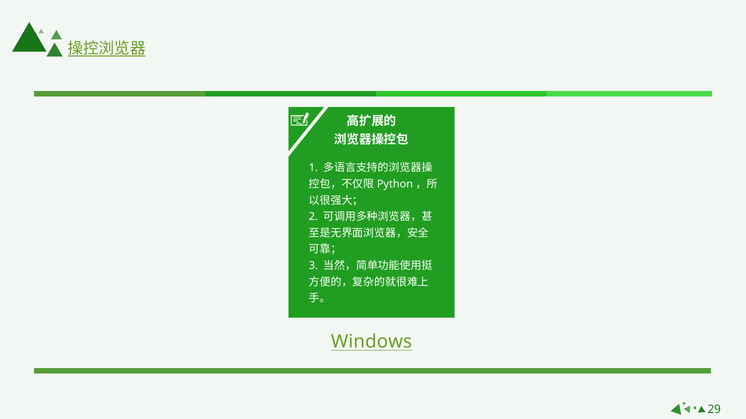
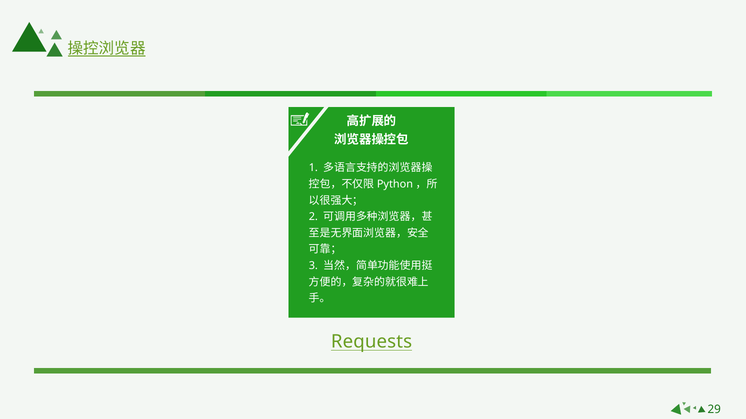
Windows: Windows -> Requests
